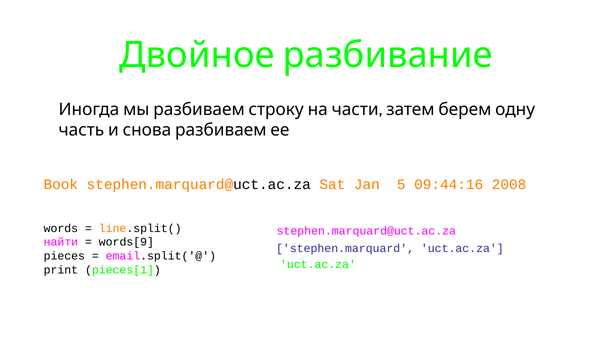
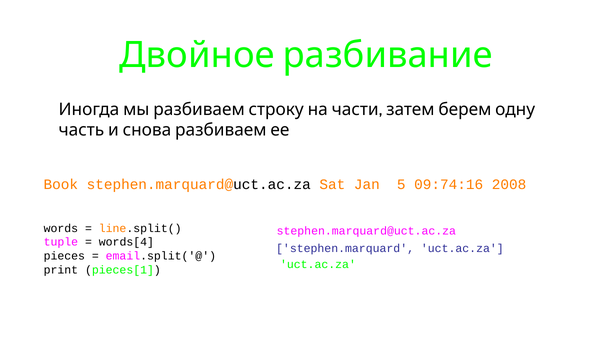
09:44:16: 09:44:16 -> 09:74:16
найти: найти -> tuple
words[9: words[9 -> words[4
